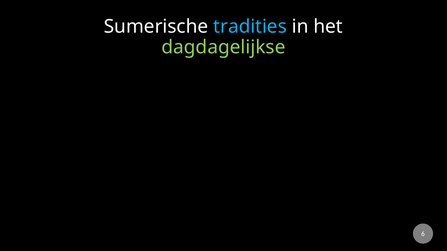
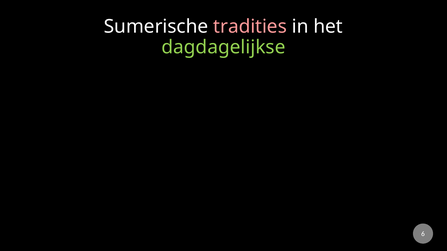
tradities colour: light blue -> pink
